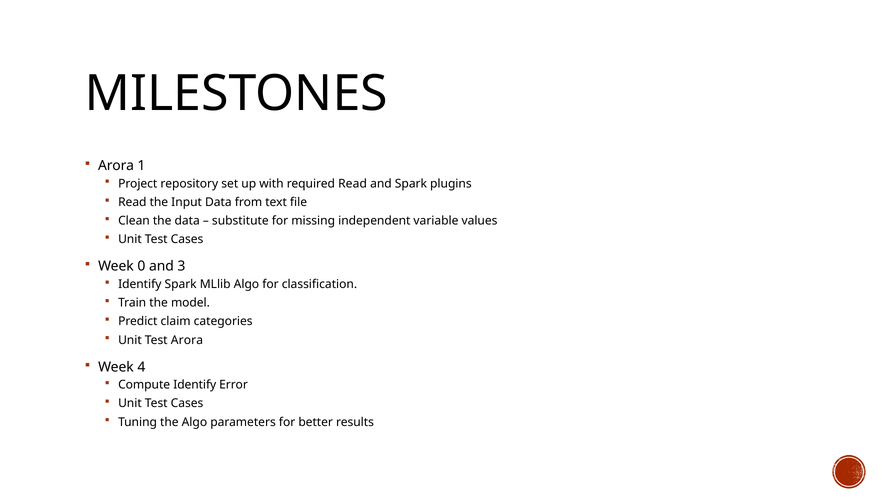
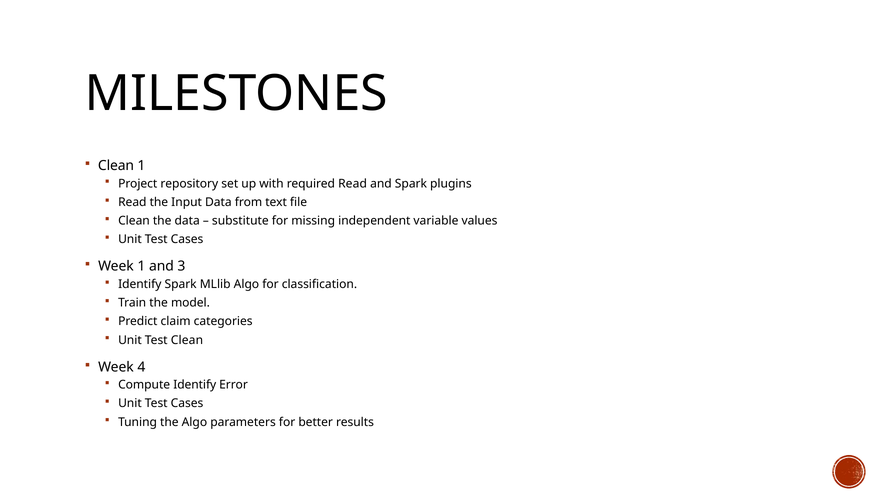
Arora at (116, 166): Arora -> Clean
Week 0: 0 -> 1
Test Arora: Arora -> Clean
